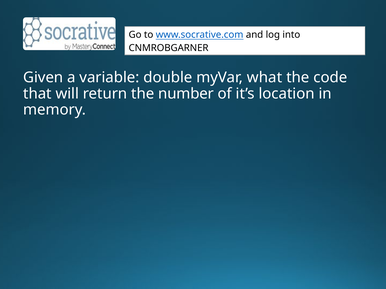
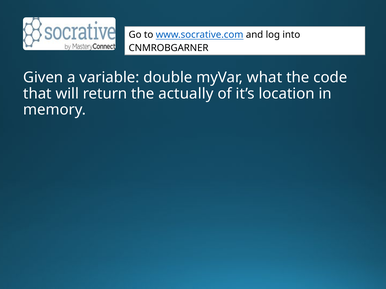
number: number -> actually
